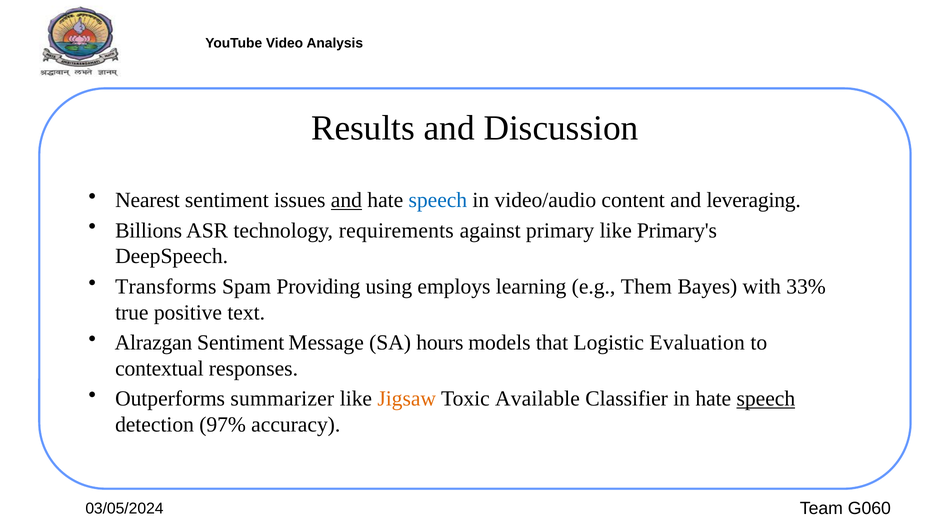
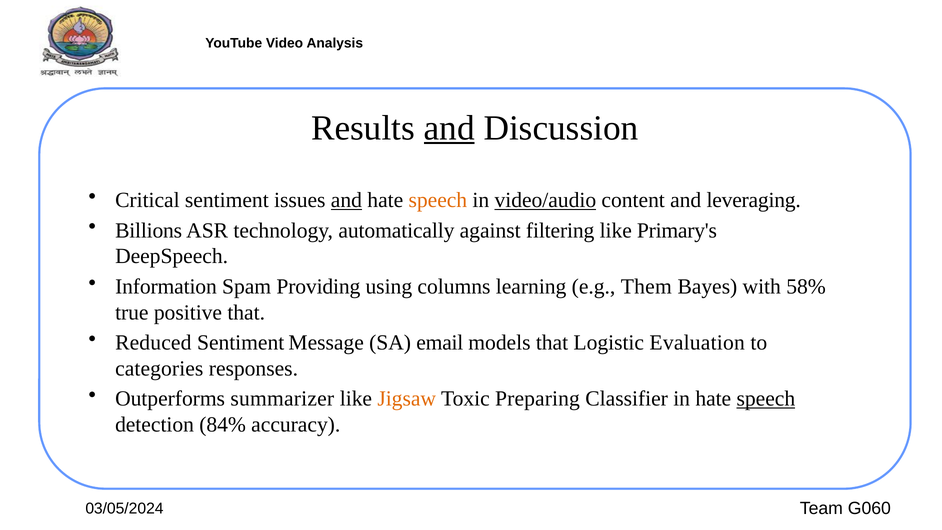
and at (449, 128) underline: none -> present
Nearest: Nearest -> Critical
speech at (438, 200) colour: blue -> orange
video/audio underline: none -> present
requirements: requirements -> automatically
primary: primary -> filtering
Transforms: Transforms -> Information
employs: employs -> columns
33%: 33% -> 58%
positive text: text -> that
Alrazgan: Alrazgan -> Reduced
hours: hours -> email
contextual: contextual -> categories
Available: Available -> Preparing
97%: 97% -> 84%
